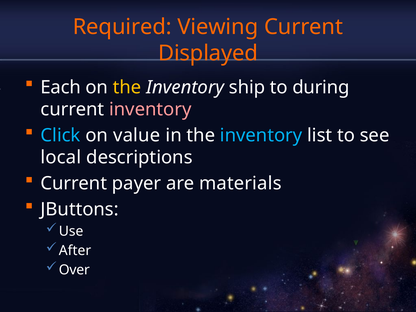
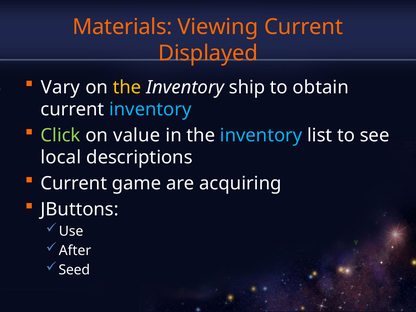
Required: Required -> Materials
Each: Each -> Vary
during: during -> obtain
inventory at (150, 109) colour: pink -> light blue
Click colour: light blue -> light green
payer: payer -> game
materials: materials -> acquiring
Over: Over -> Seed
